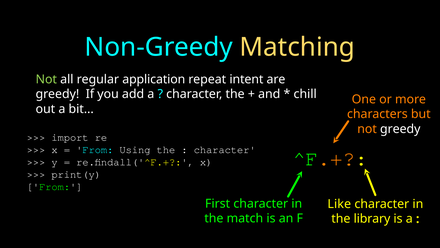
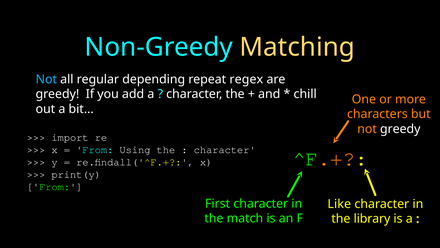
Not at (46, 79) colour: light green -> light blue
application: application -> depending
intent: intent -> regex
